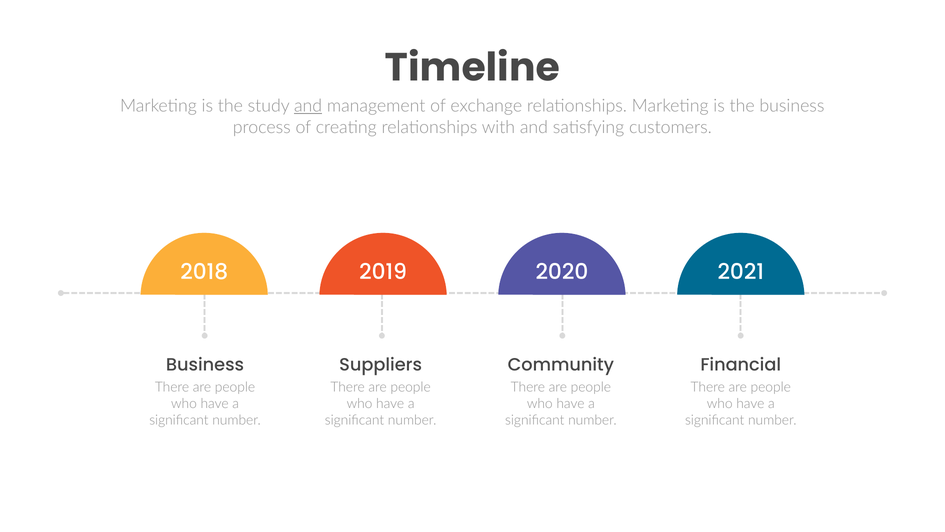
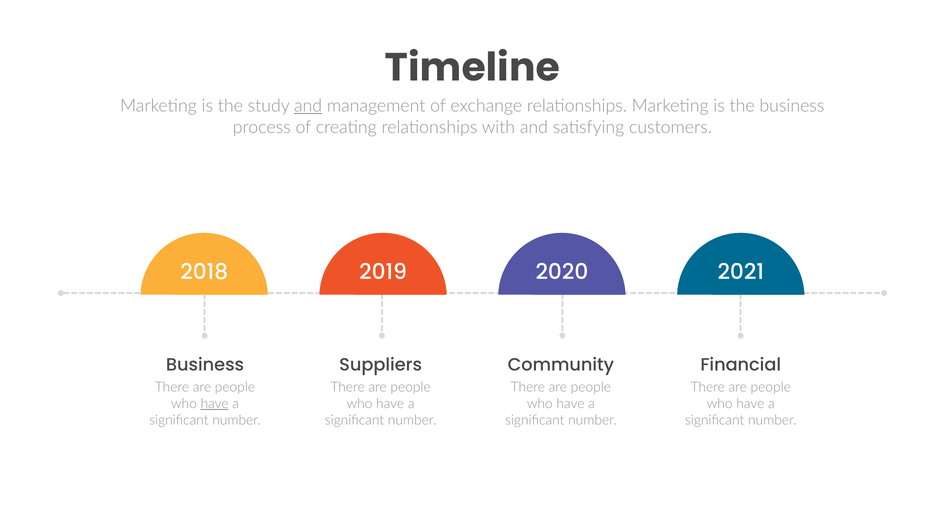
have at (215, 403) underline: none -> present
